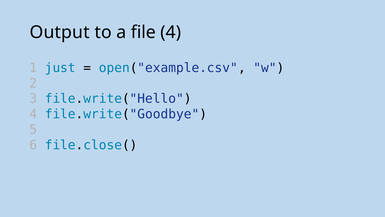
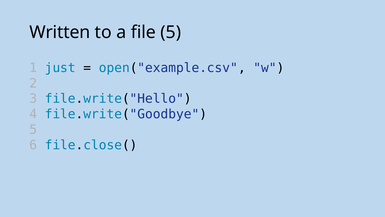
Output: Output -> Written
file 4: 4 -> 5
